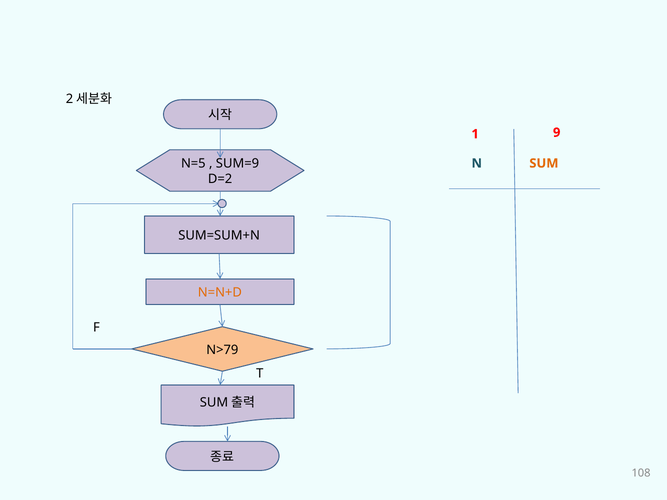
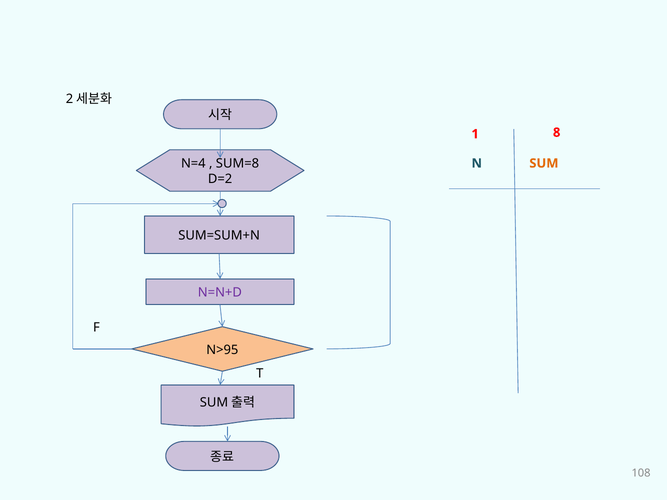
9: 9 -> 8
N=5: N=5 -> N=4
SUM=9: SUM=9 -> SUM=8
N=N+D colour: orange -> purple
N>79: N>79 -> N>95
